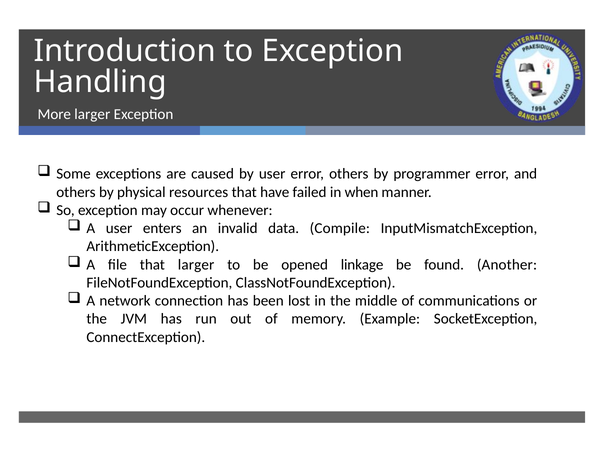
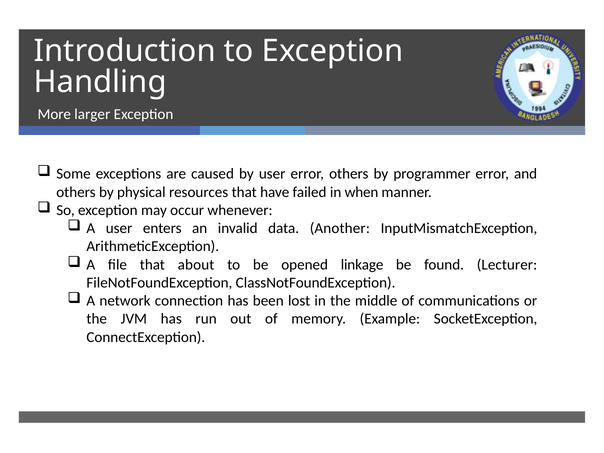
Compile: Compile -> Another
that larger: larger -> about
Another: Another -> Lecturer
